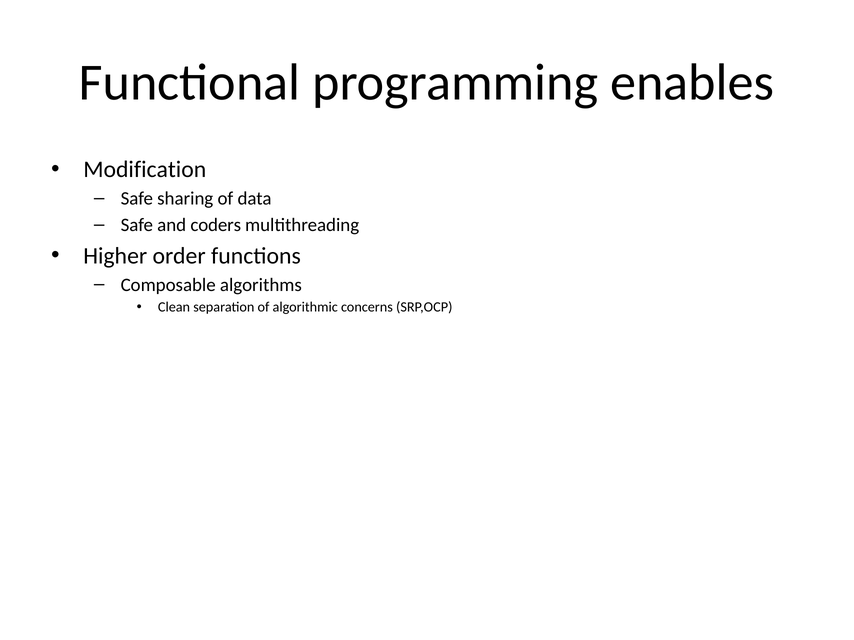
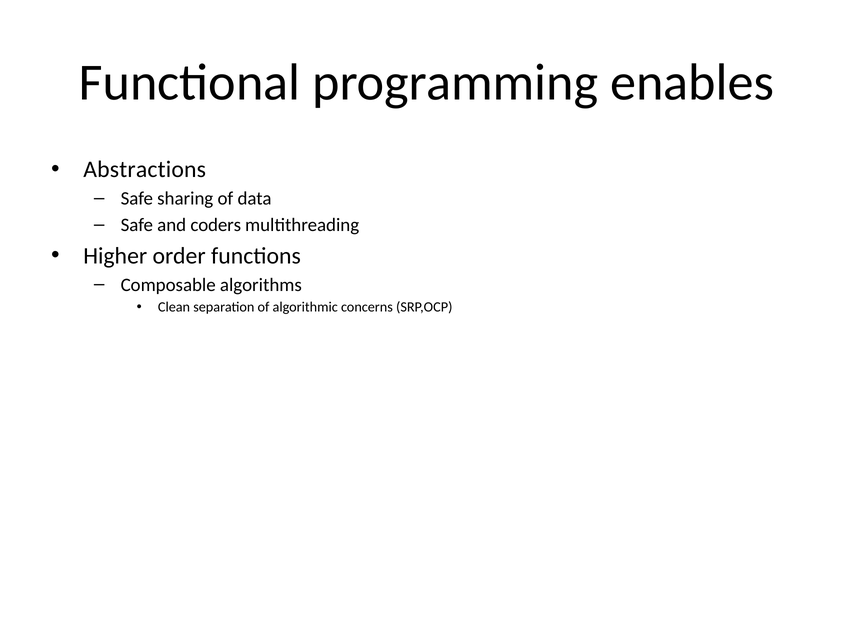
Modification: Modification -> Abstractions
